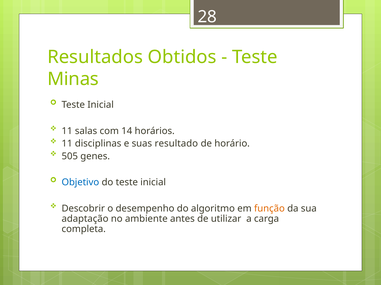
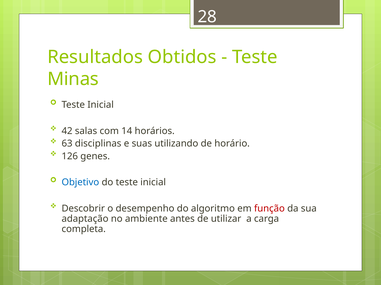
11 at (67, 131): 11 -> 42
11 at (67, 144): 11 -> 63
resultado: resultado -> utilizando
505: 505 -> 126
função colour: orange -> red
